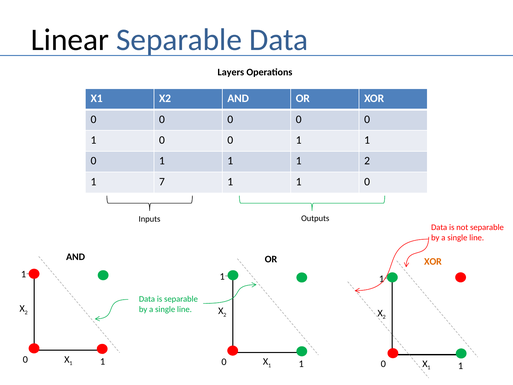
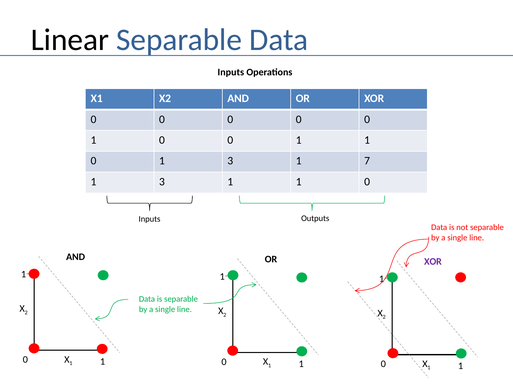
Layers at (231, 72): Layers -> Inputs
1 at (230, 161): 1 -> 3
1 2: 2 -> 7
7 at (162, 182): 7 -> 3
XOR at (433, 261) colour: orange -> purple
